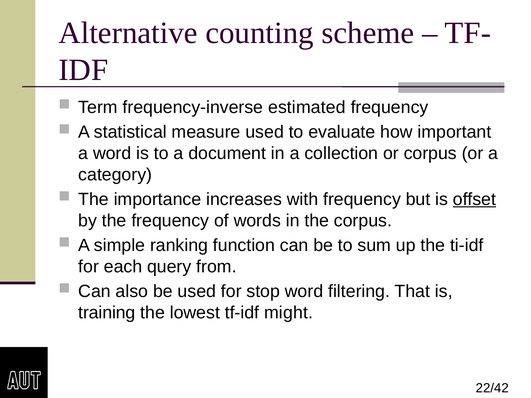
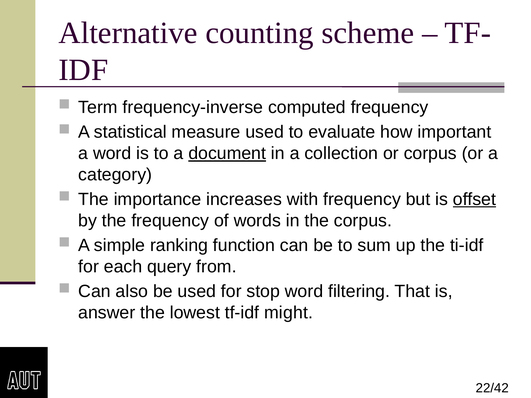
estimated: estimated -> computed
document underline: none -> present
training: training -> answer
